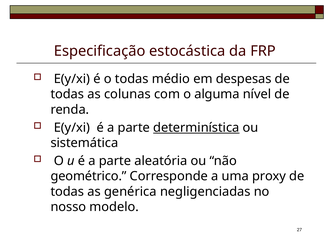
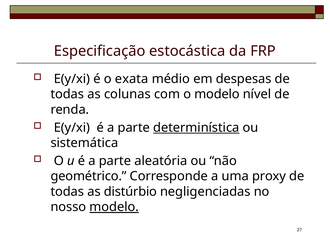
o todas: todas -> exata
o alguma: alguma -> modelo
genérica: genérica -> distúrbio
modelo at (114, 207) underline: none -> present
